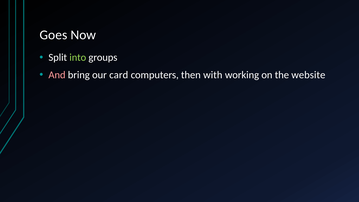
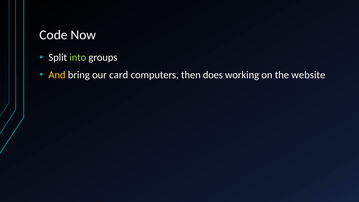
Goes: Goes -> Code
And colour: pink -> yellow
with: with -> does
